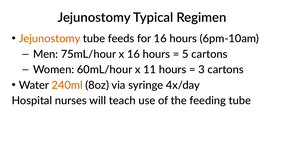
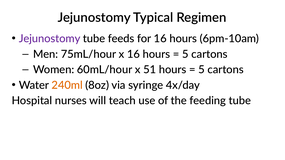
Jejunostomy at (50, 39) colour: orange -> purple
11: 11 -> 51
3 at (202, 70): 3 -> 5
